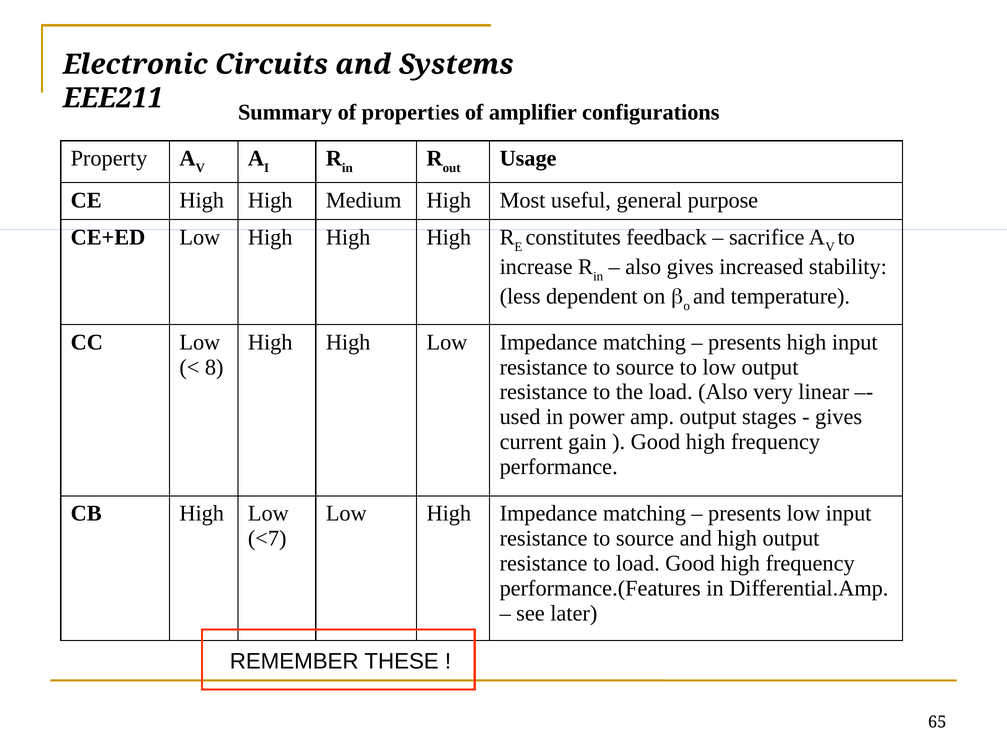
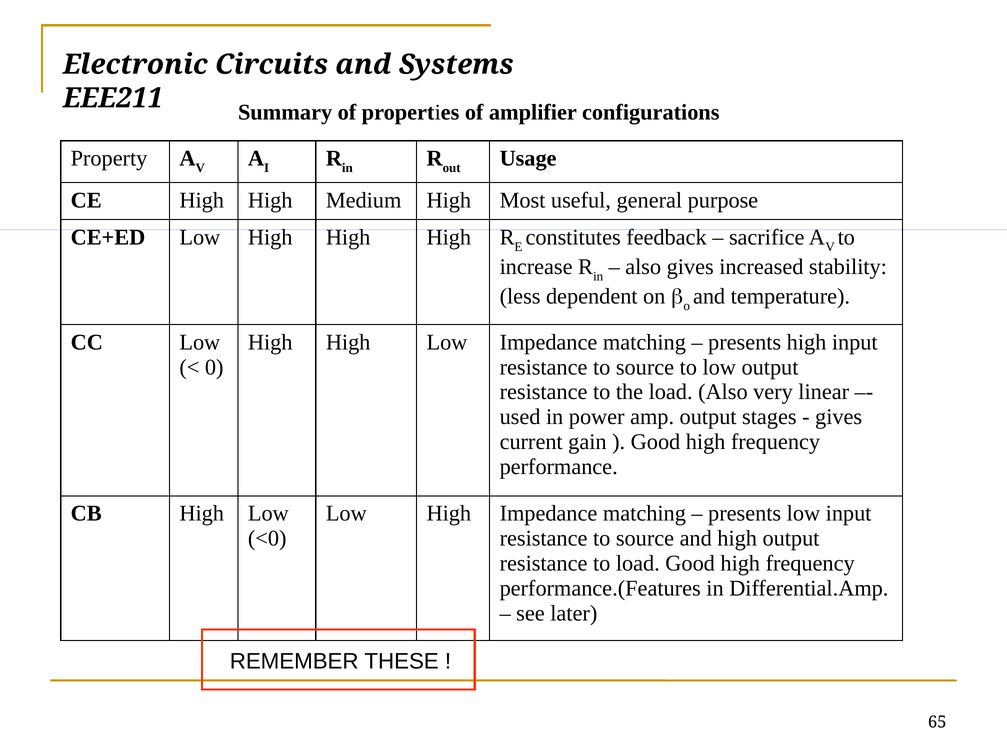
8: 8 -> 0
<7: <7 -> <0
